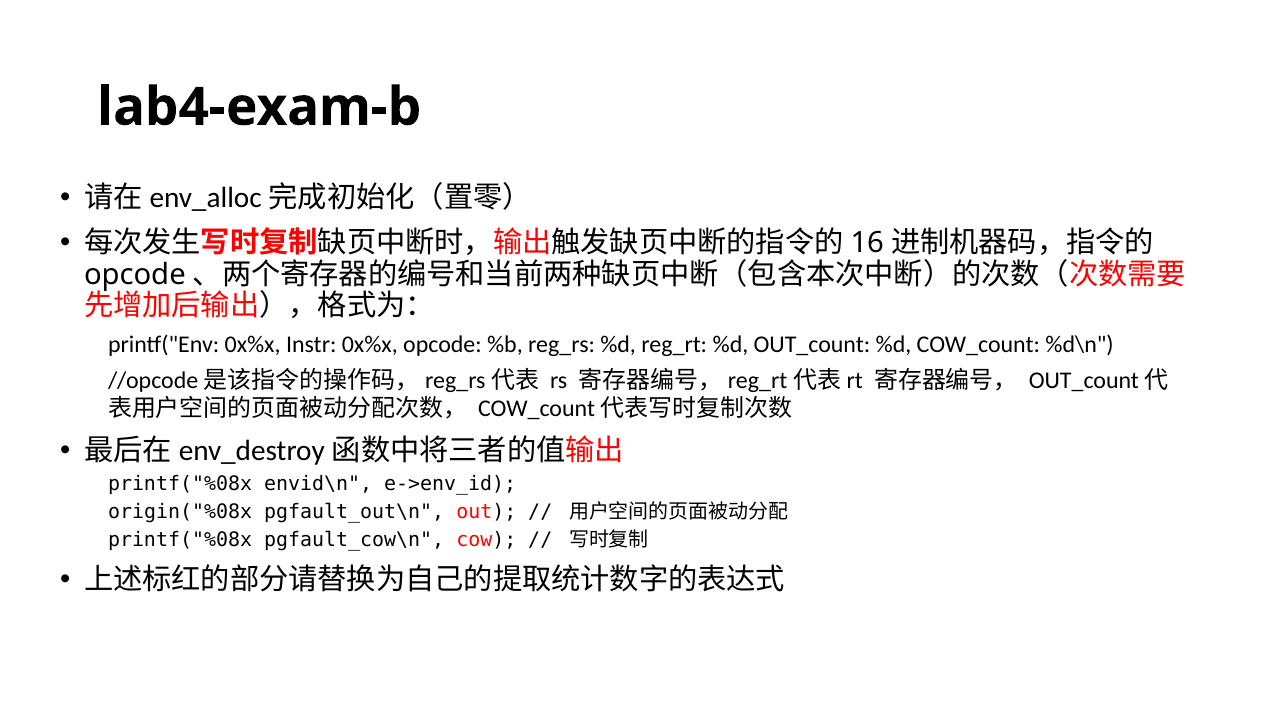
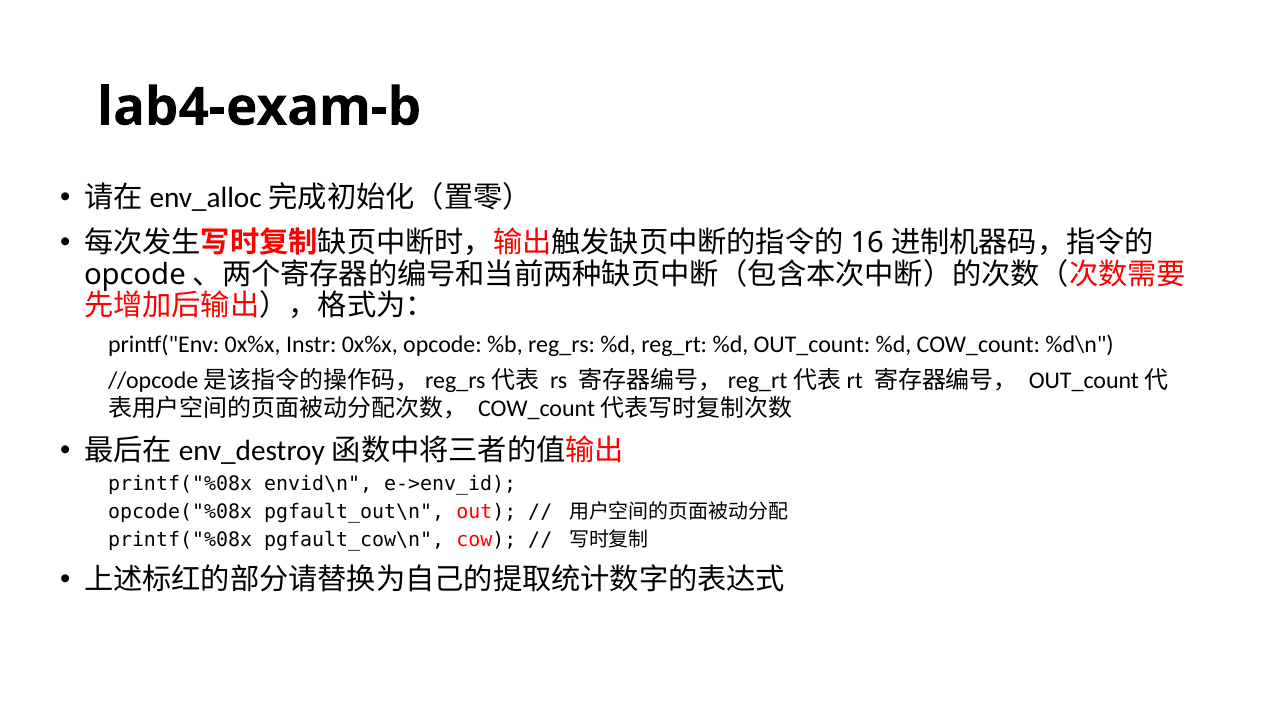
origin("%08x: origin("%08x -> opcode("%08x
